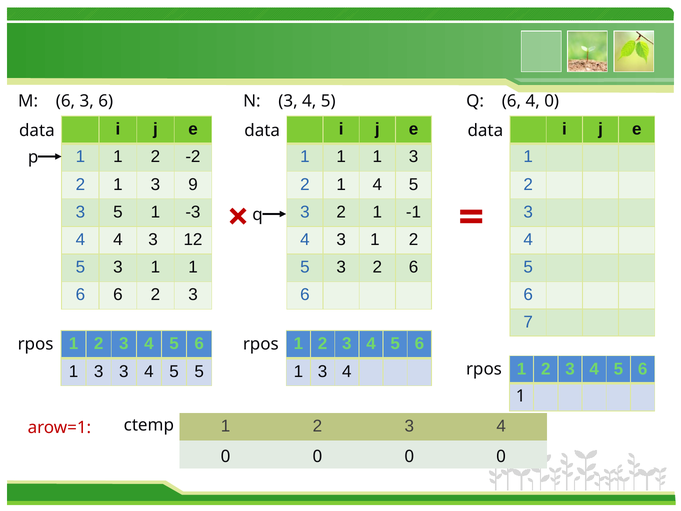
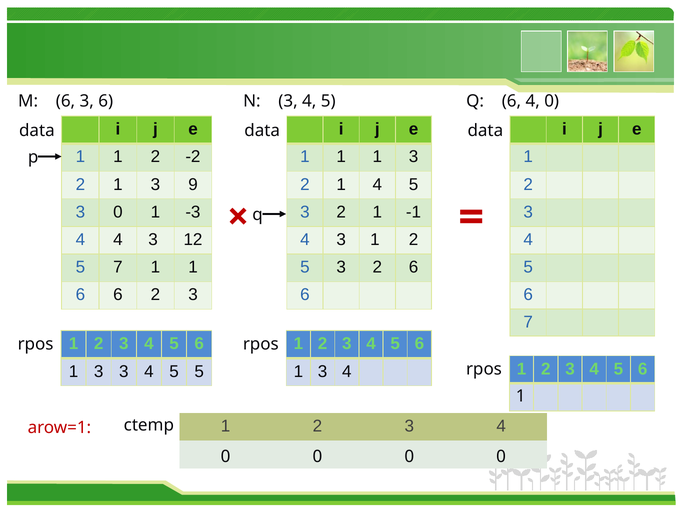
3 5: 5 -> 0
3 at (118, 267): 3 -> 7
